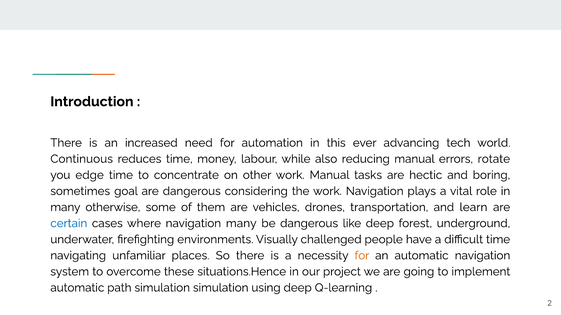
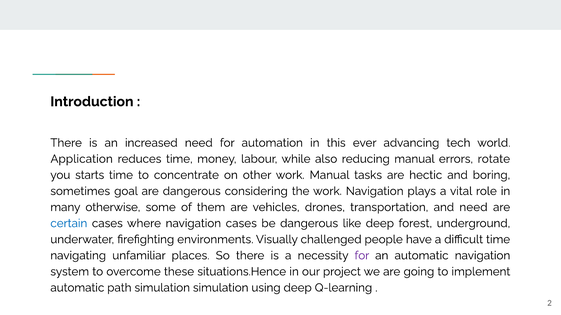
Continuous: Continuous -> Application
edge: edge -> starts
and learn: learn -> need
navigation many: many -> cases
for at (362, 256) colour: orange -> purple
